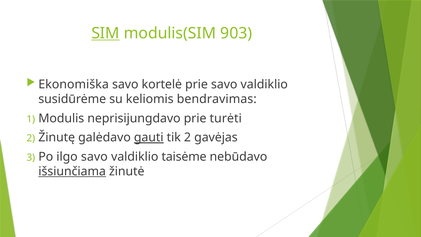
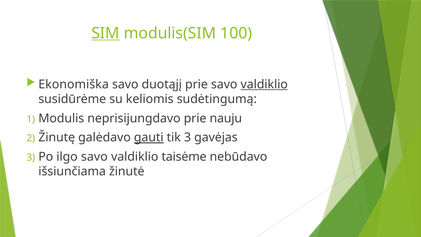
903: 903 -> 100
kortelė: kortelė -> duotąjį
valdiklio at (264, 84) underline: none -> present
bendravimas: bendravimas -> sudėtingumą
turėti: turėti -> nauju
tik 2: 2 -> 3
išsiunčiama underline: present -> none
